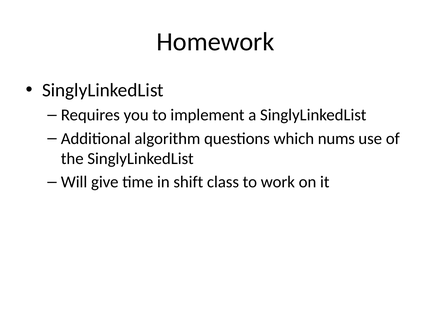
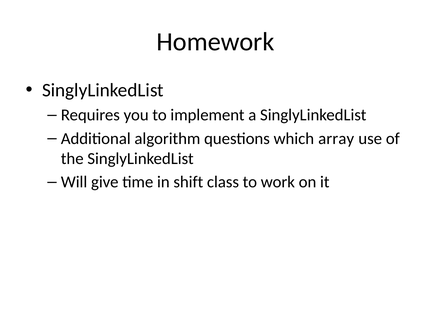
nums: nums -> array
